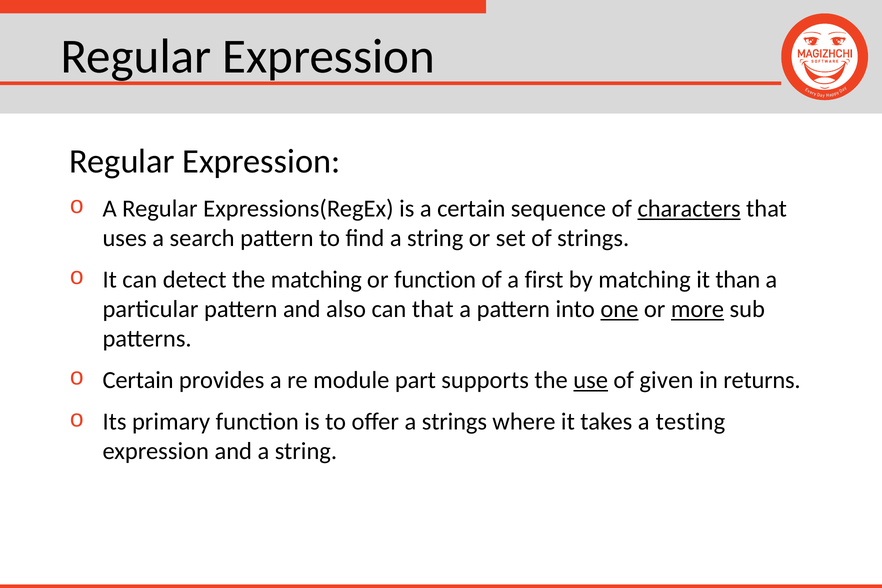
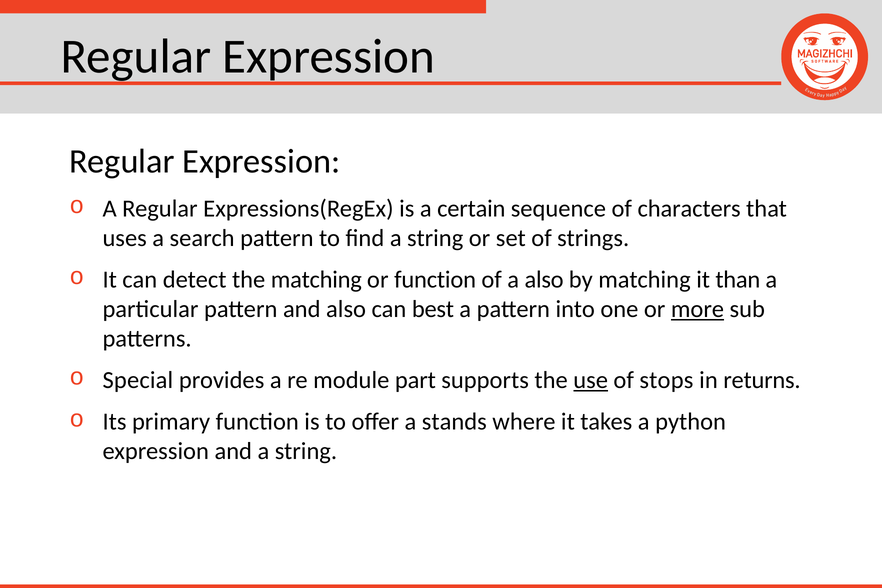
characters underline: present -> none
a first: first -> also
can that: that -> best
one underline: present -> none
Certain at (138, 380): Certain -> Special
given: given -> stops
a strings: strings -> stands
testing: testing -> python
